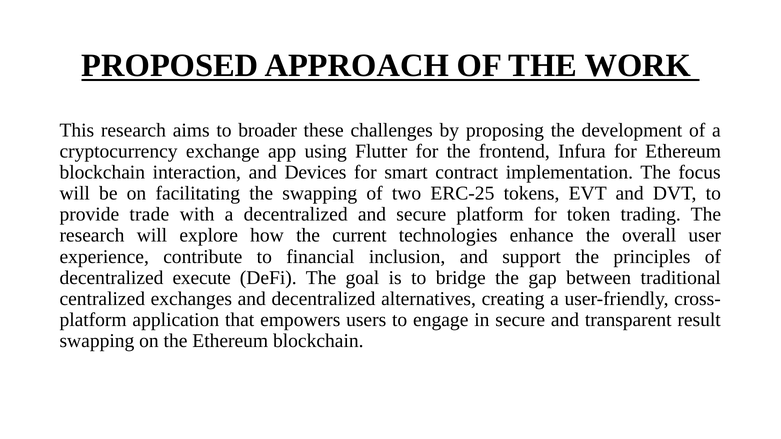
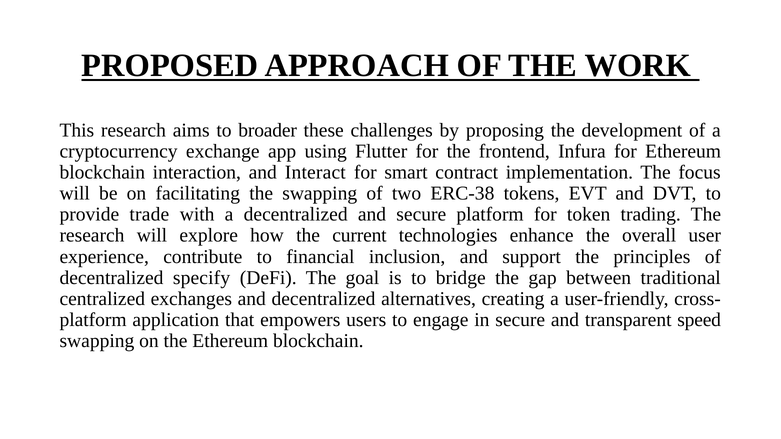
Devices: Devices -> Interact
ERC-25: ERC-25 -> ERC-38
execute: execute -> specify
result: result -> speed
